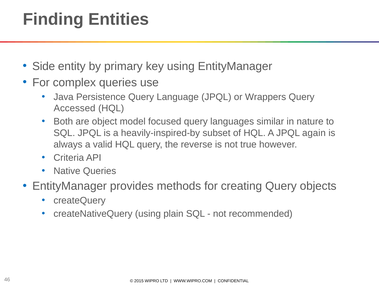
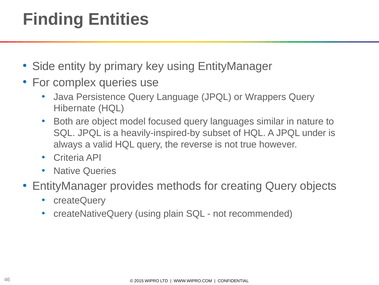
Accessed: Accessed -> Hibernate
again: again -> under
